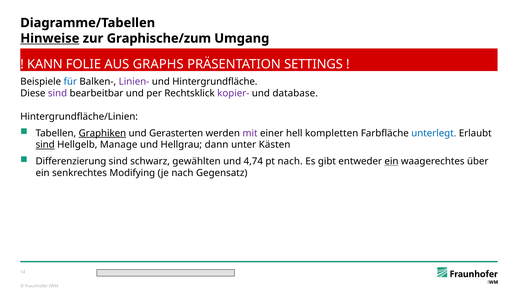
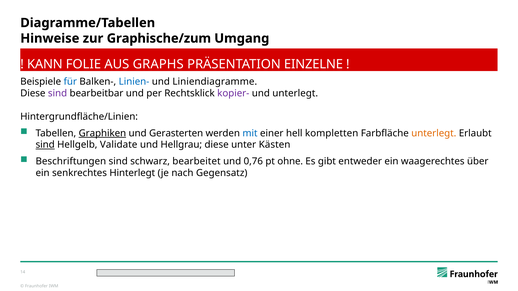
Hinweise underline: present -> none
SETTINGS: SETTINGS -> EINZELNE
Linien- colour: purple -> blue
Hintergrundfläche: Hintergrundfläche -> Liniendiagramme
und database: database -> unterlegt
mit colour: purple -> blue
unterlegt at (434, 133) colour: blue -> orange
Manage: Manage -> Validate
Hellgrau dann: dann -> diese
Differenzierung: Differenzierung -> Beschriftungen
gewählten: gewählten -> bearbeitet
4,74: 4,74 -> 0,76
pt nach: nach -> ohne
ein at (391, 162) underline: present -> none
Modifying: Modifying -> Hinterlegt
